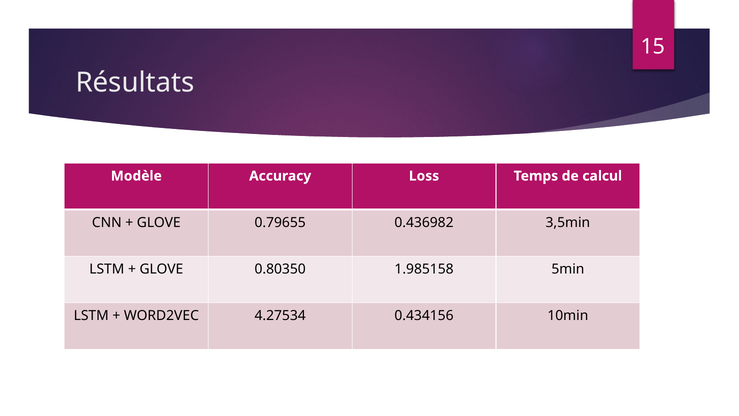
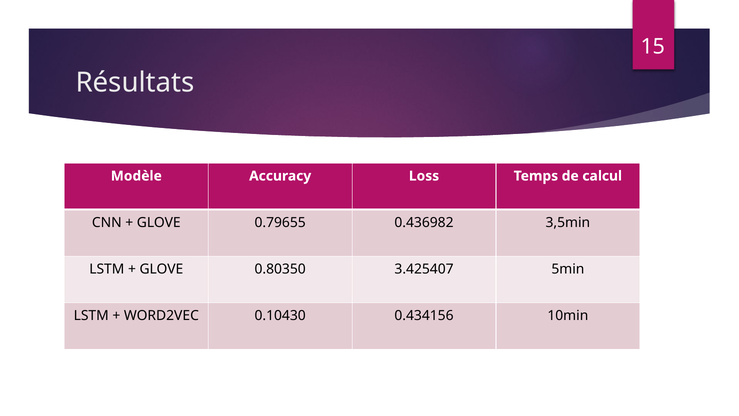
1.985158: 1.985158 -> 3.425407
4.27534: 4.27534 -> 0.10430
